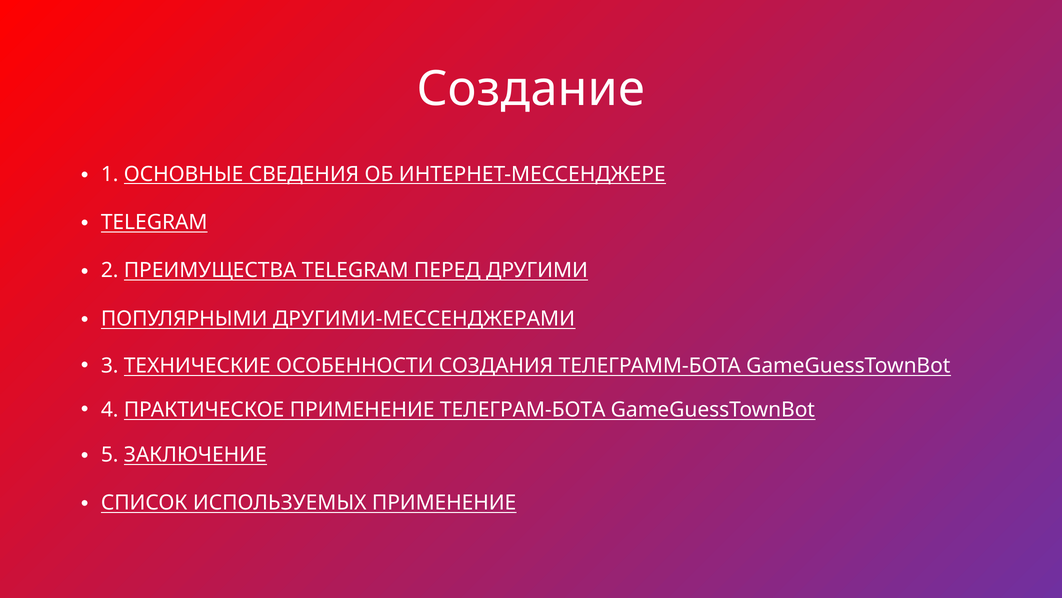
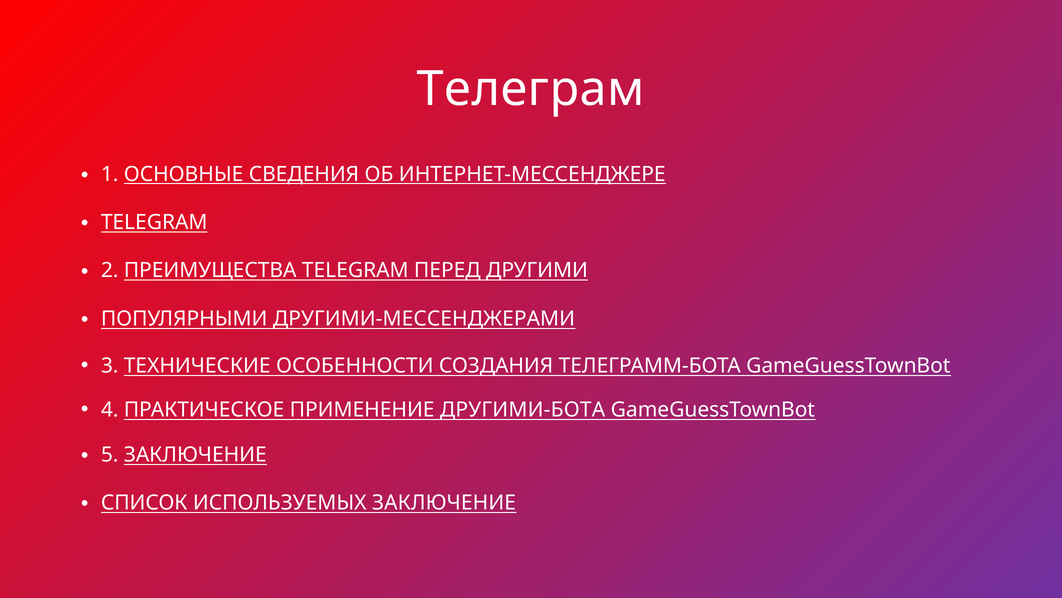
Создание: Создание -> Телеграм
ТЕЛЕГРАМ-БОТА: ТЕЛЕГРАМ-БОТА -> ДРУГИМИ-БОТА
ИСПОЛЬЗУЕМЫХ ПРИМЕНЕНИЕ: ПРИМЕНЕНИЕ -> ЗАКЛЮЧЕНИЕ
